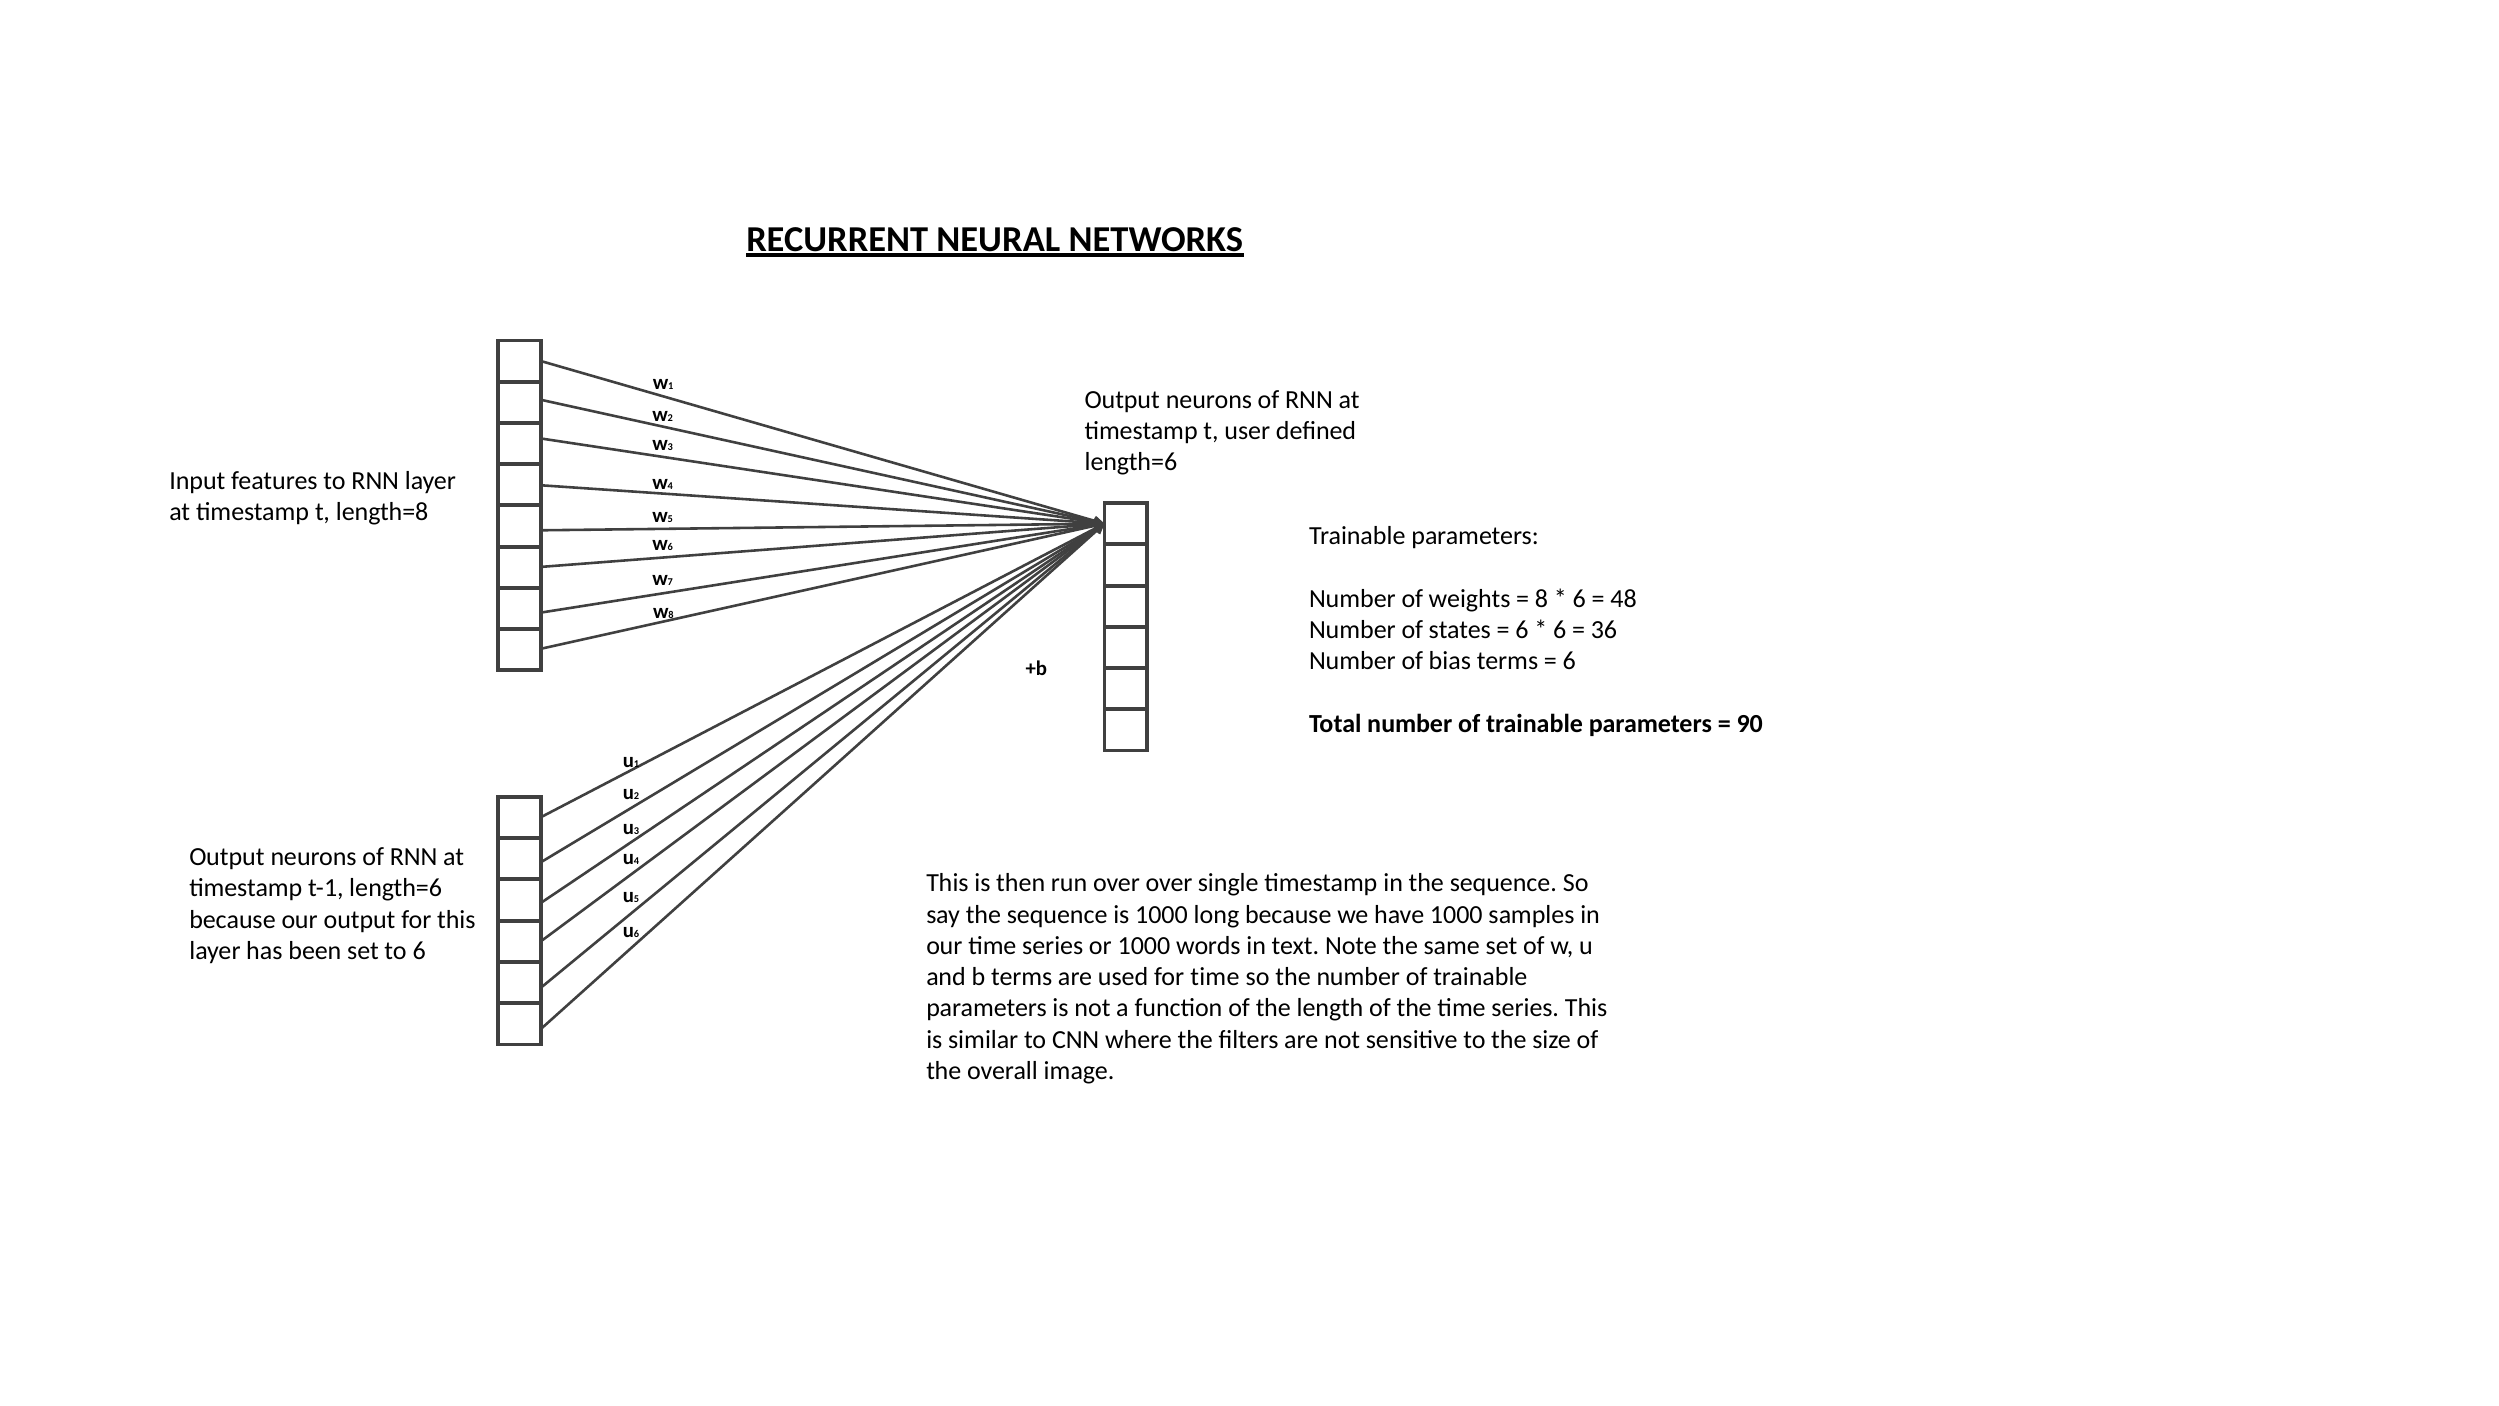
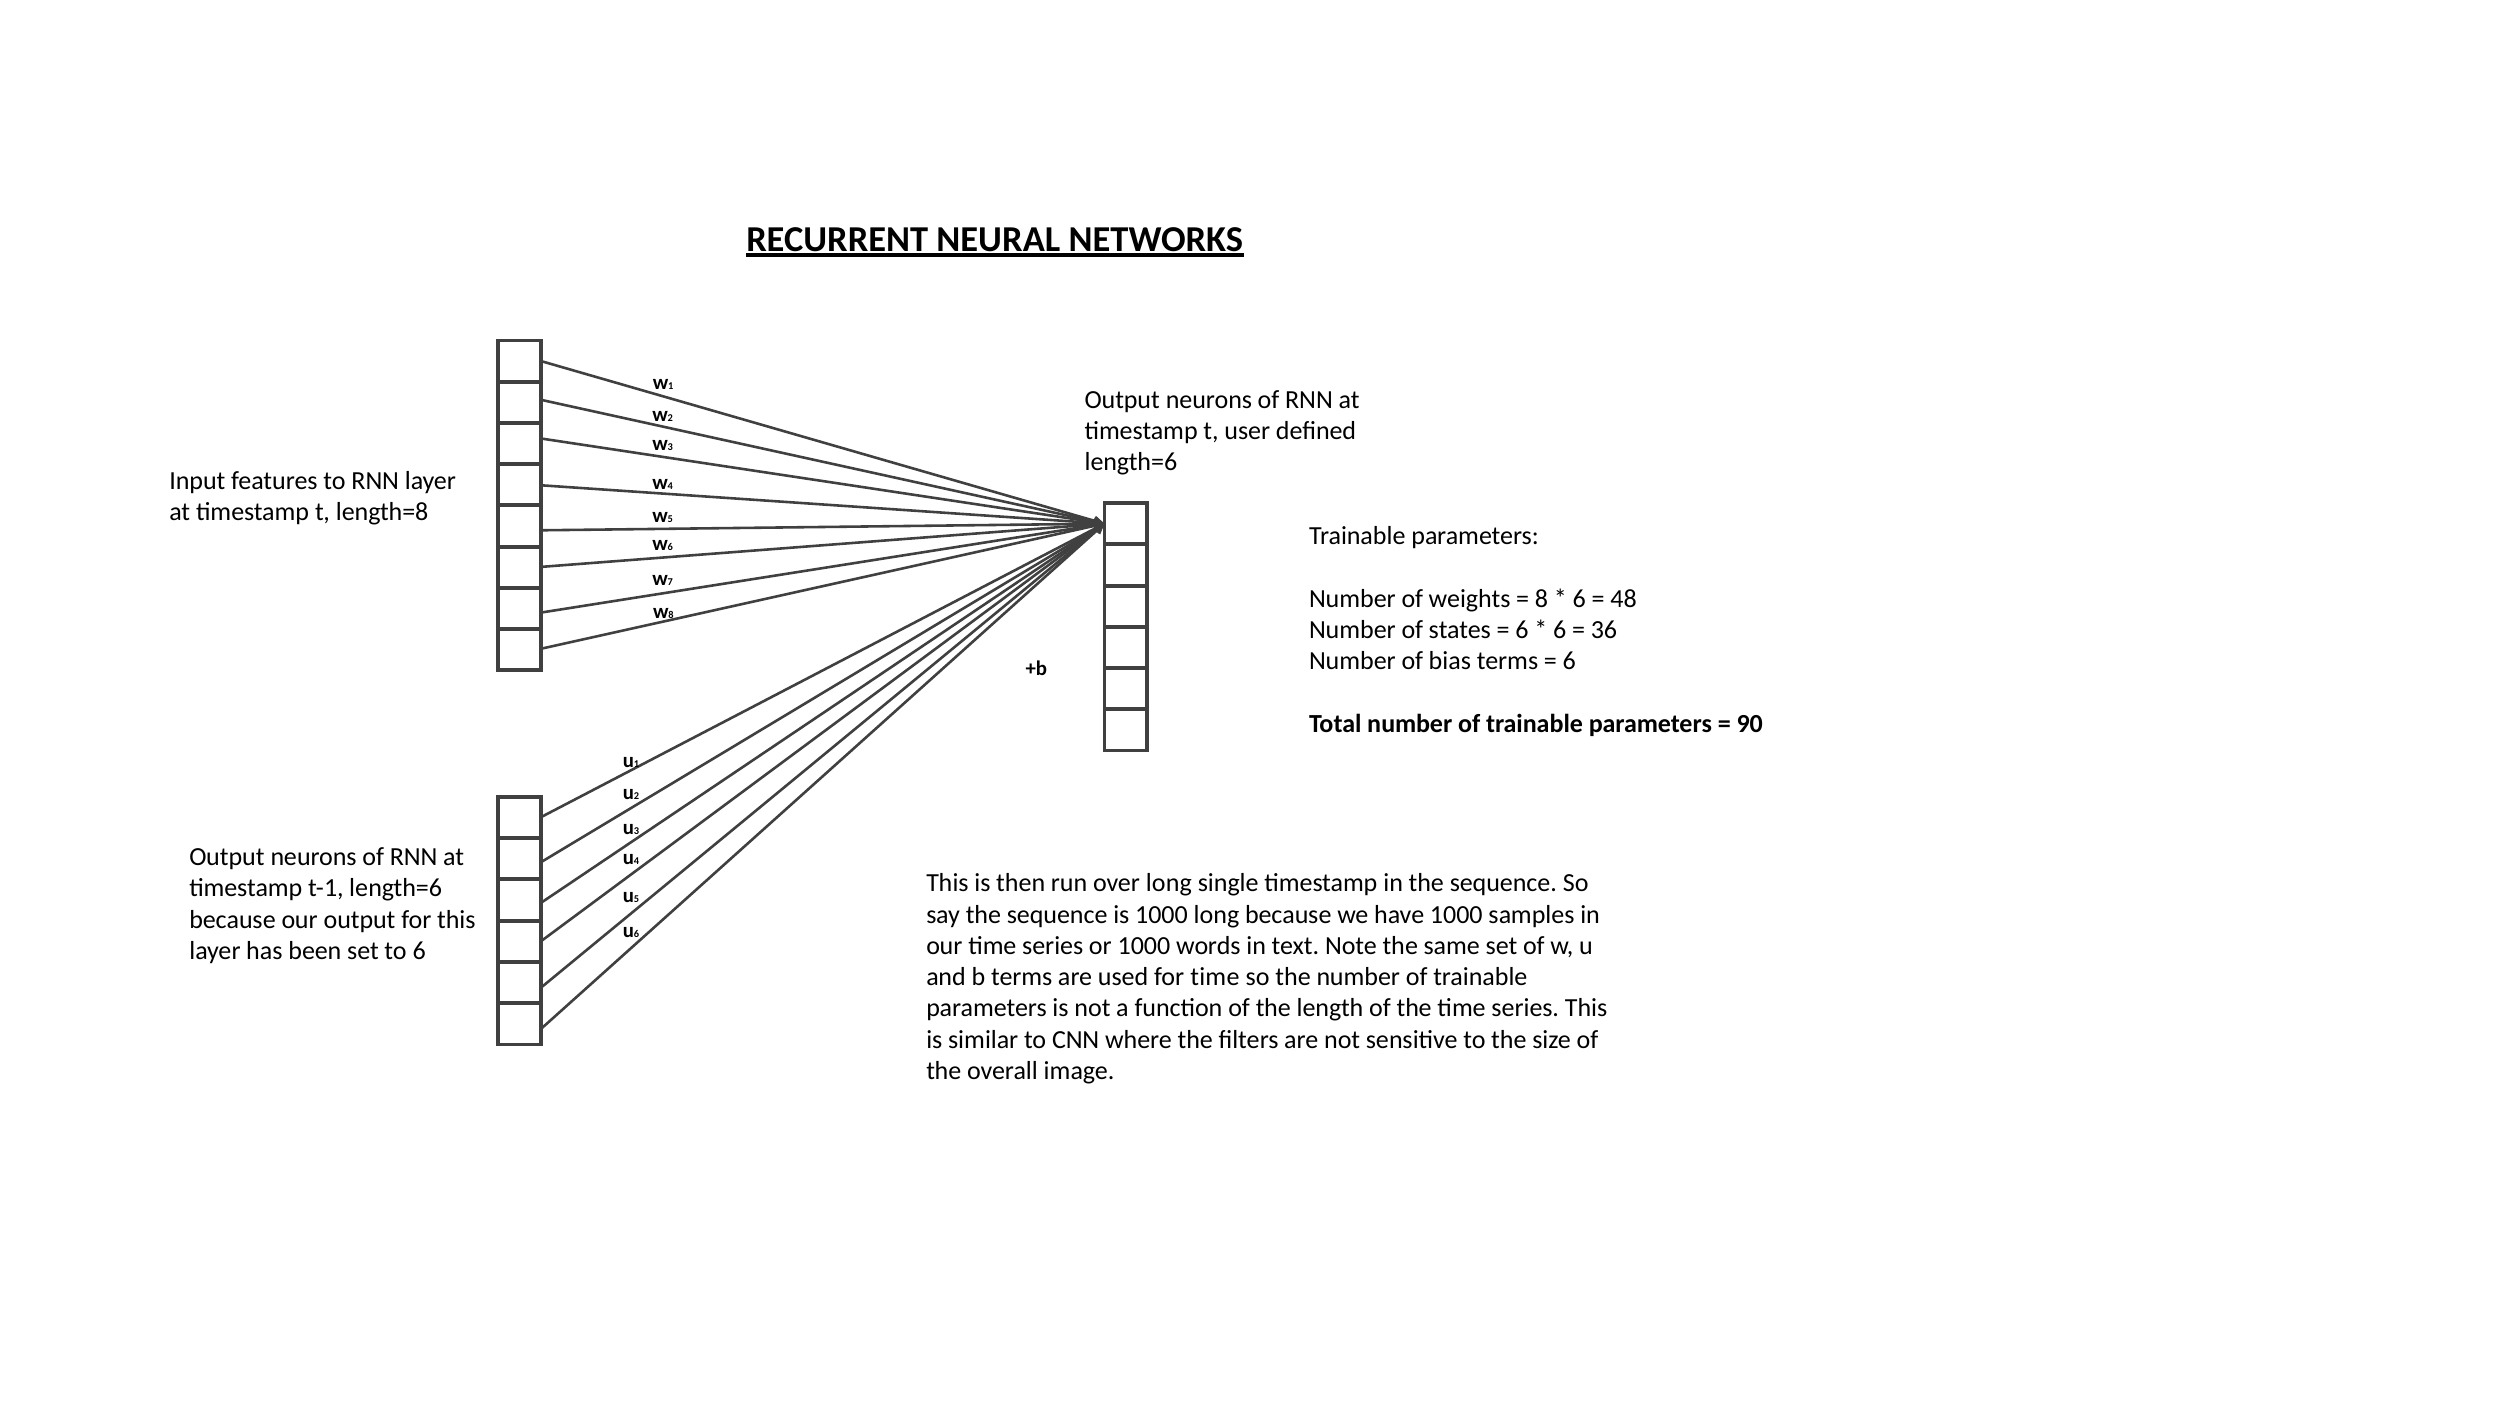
over over: over -> long
